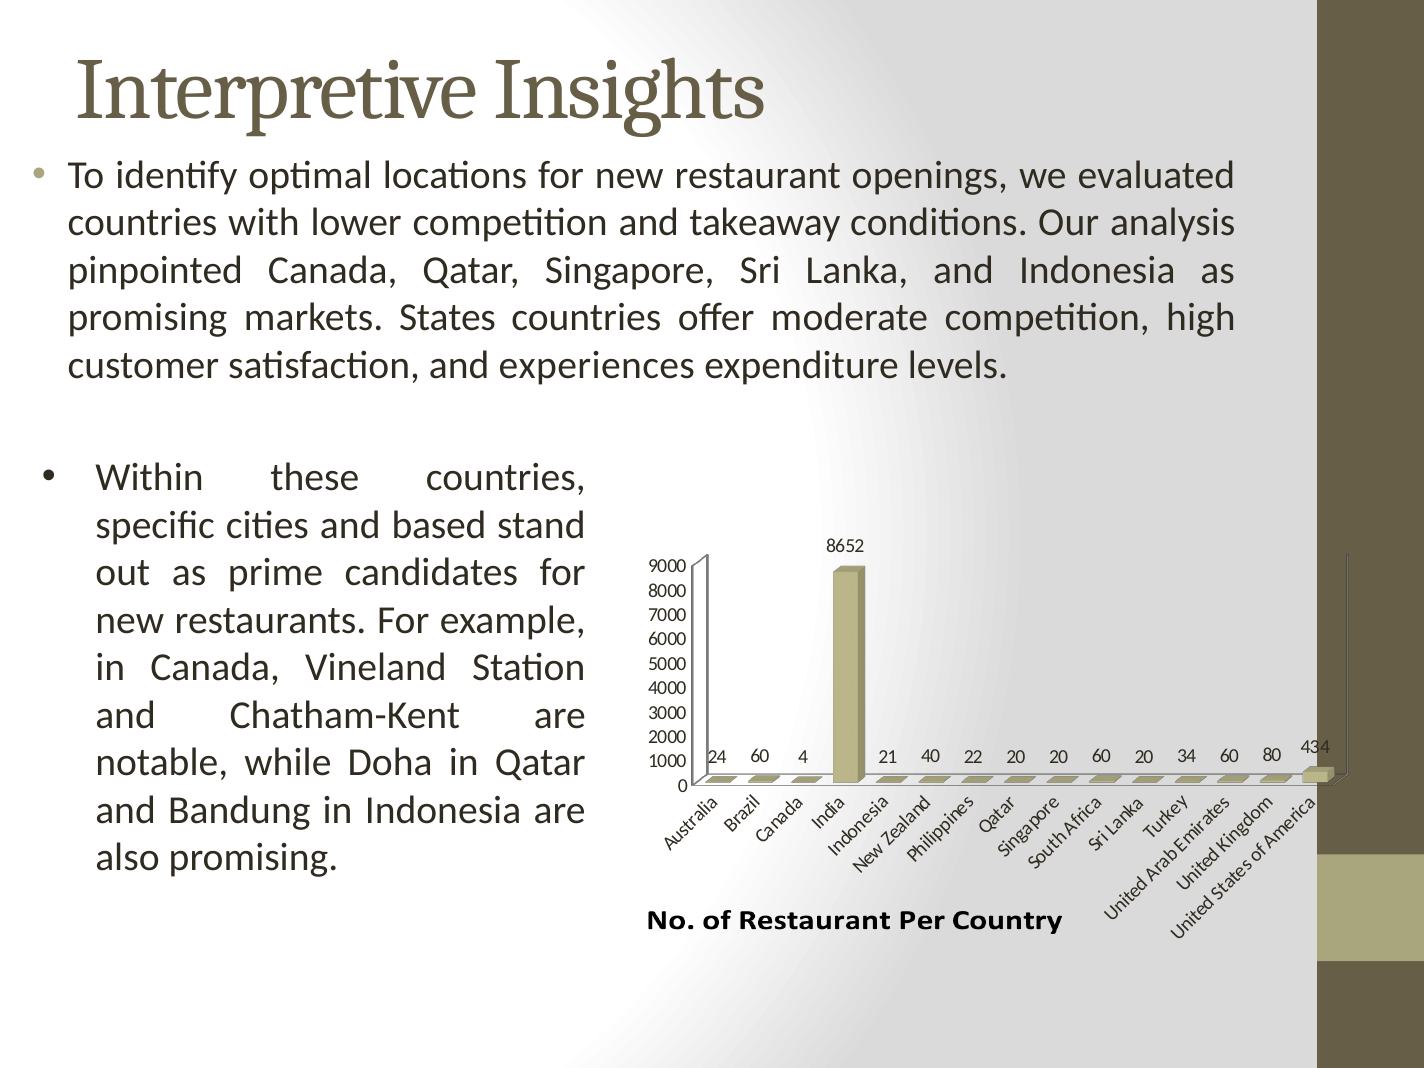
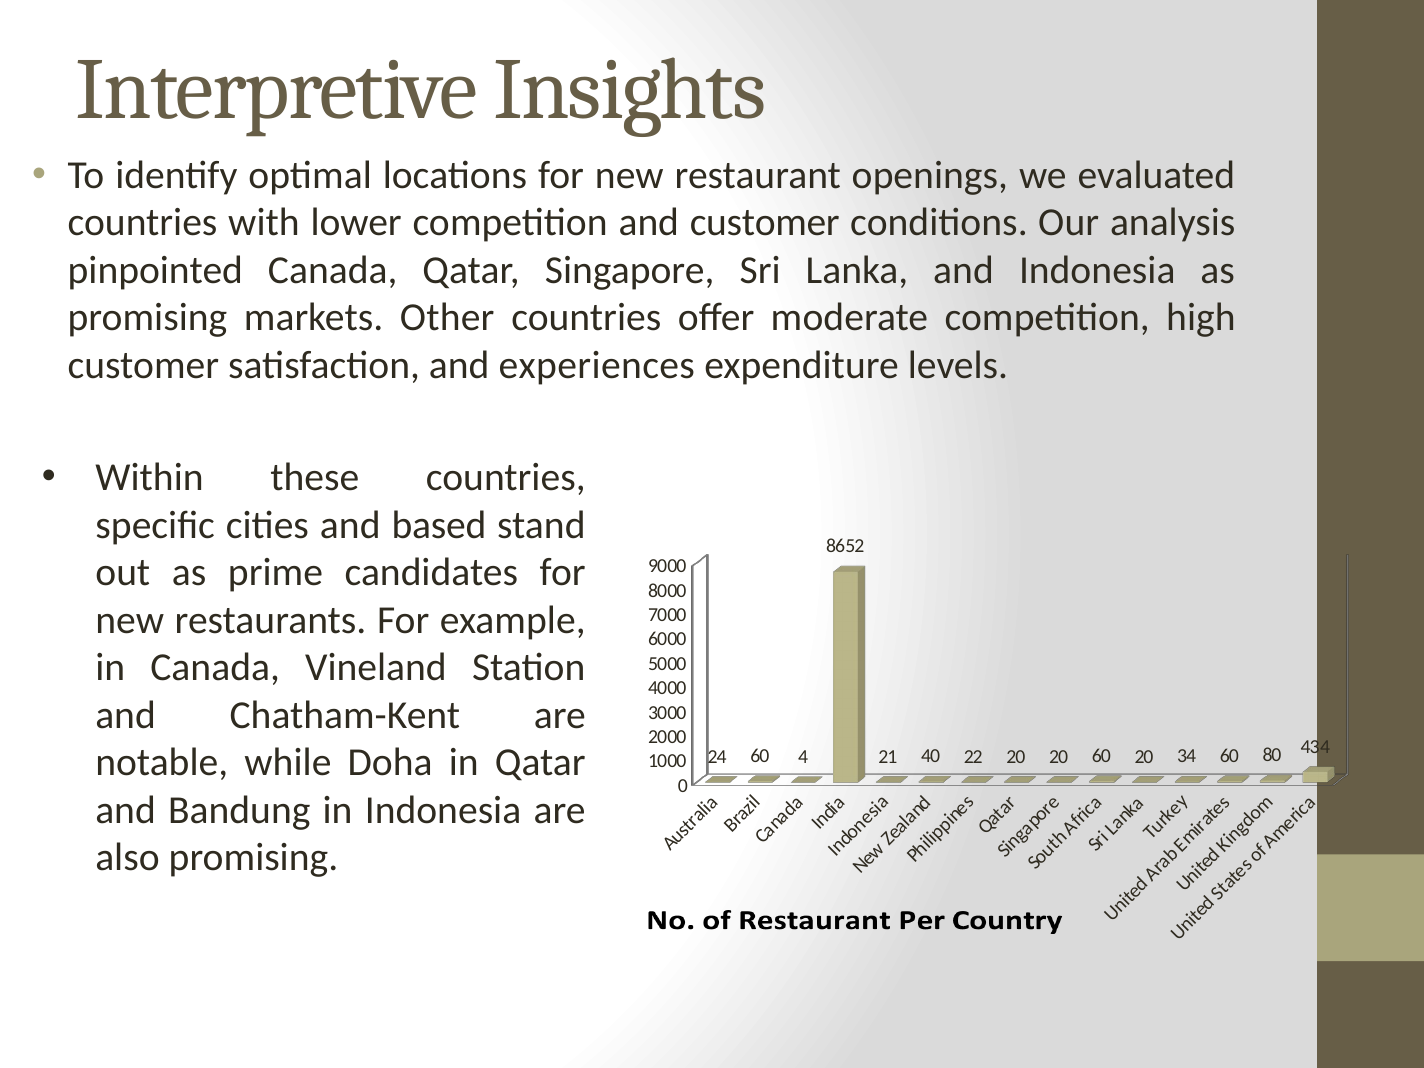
and takeaway: takeaway -> customer
States: States -> Other
